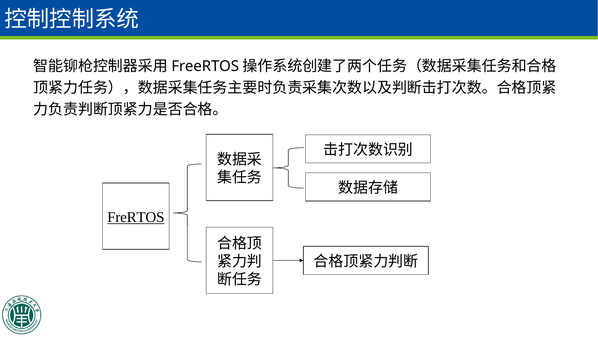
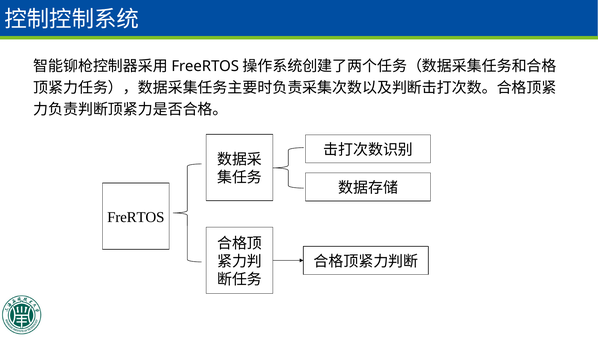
FreRTOS underline: present -> none
